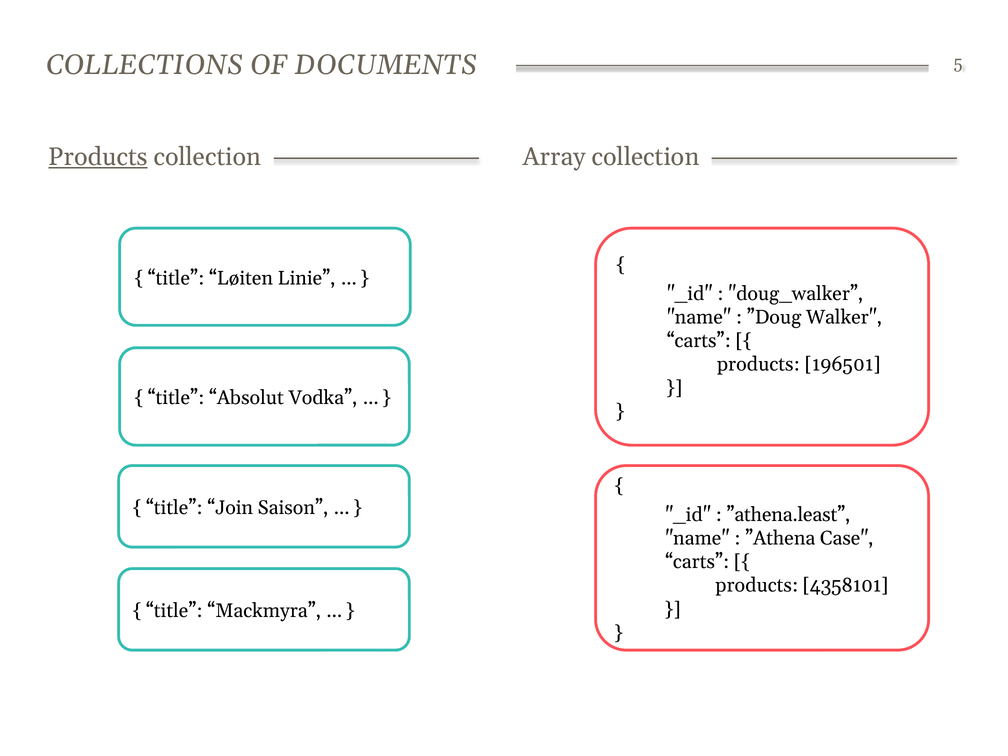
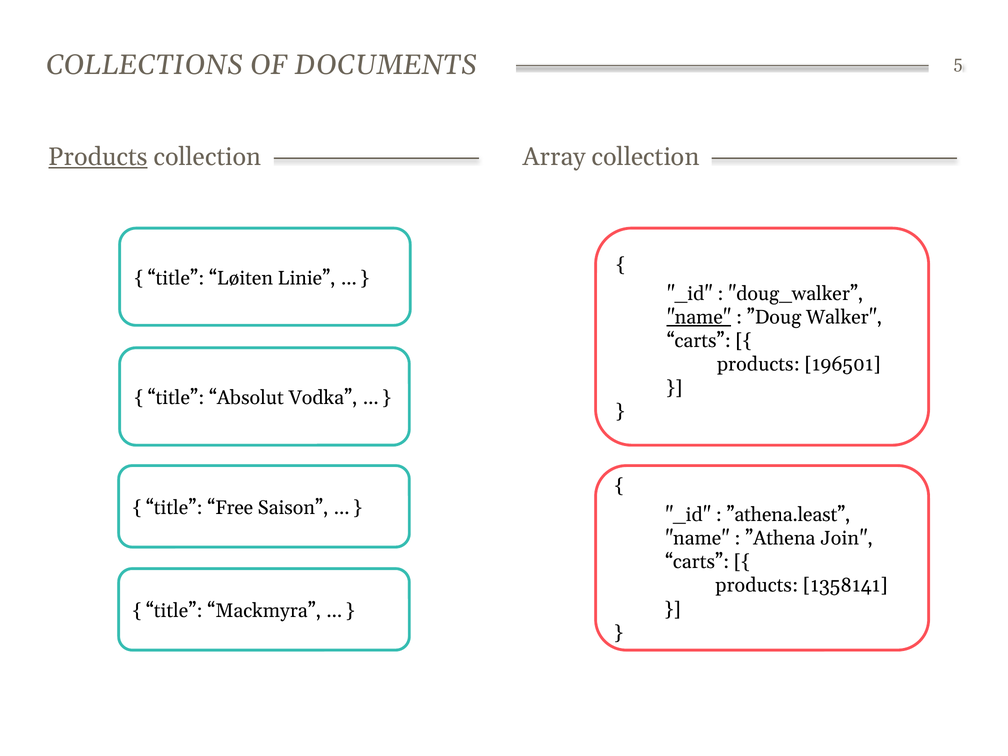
name at (699, 317) underline: none -> present
Join: Join -> Free
Case: Case -> Join
4358101: 4358101 -> 1358141
